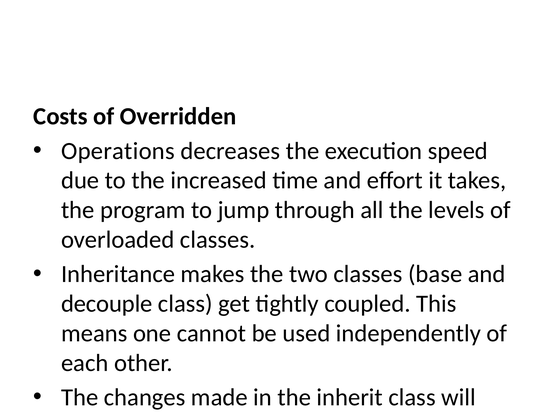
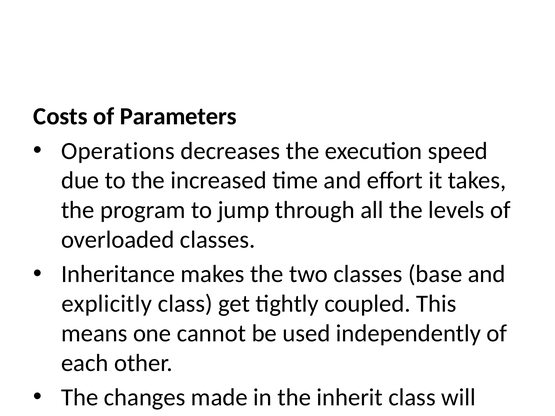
Overridden: Overridden -> Parameters
decouple: decouple -> explicitly
